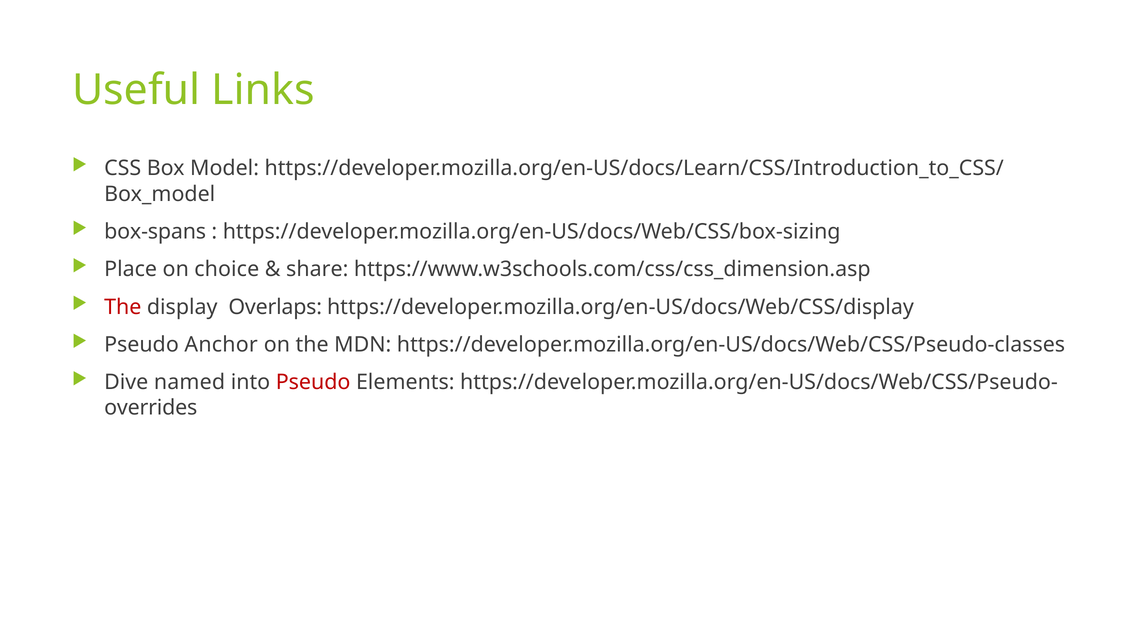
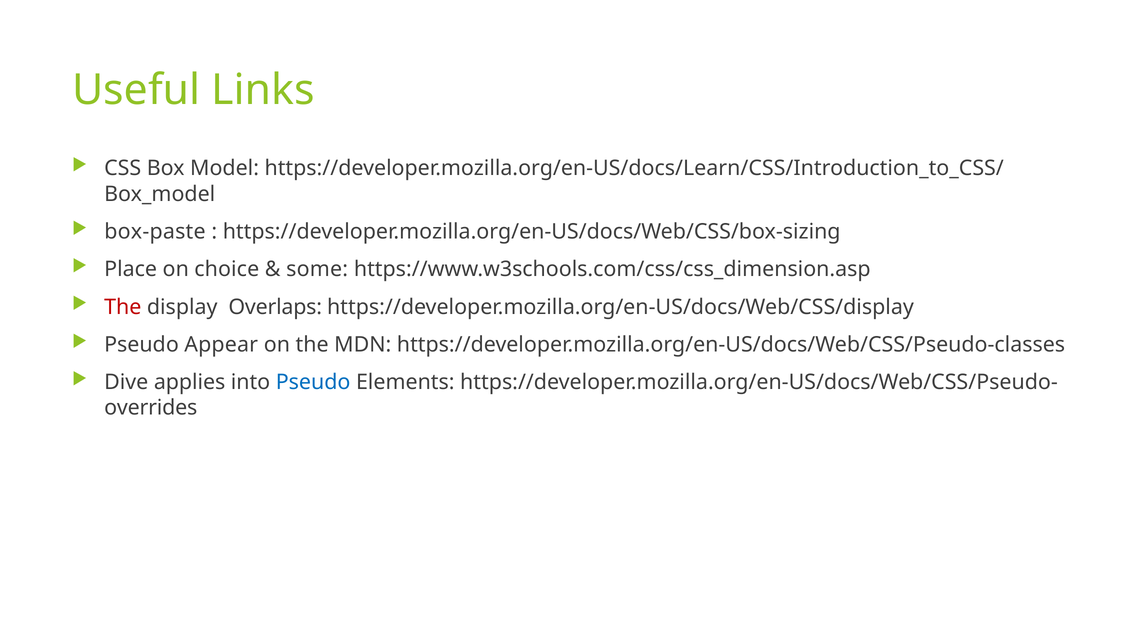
box-spans: box-spans -> box-paste
share: share -> some
Anchor: Anchor -> Appear
named: named -> applies
Pseudo at (313, 382) colour: red -> blue
